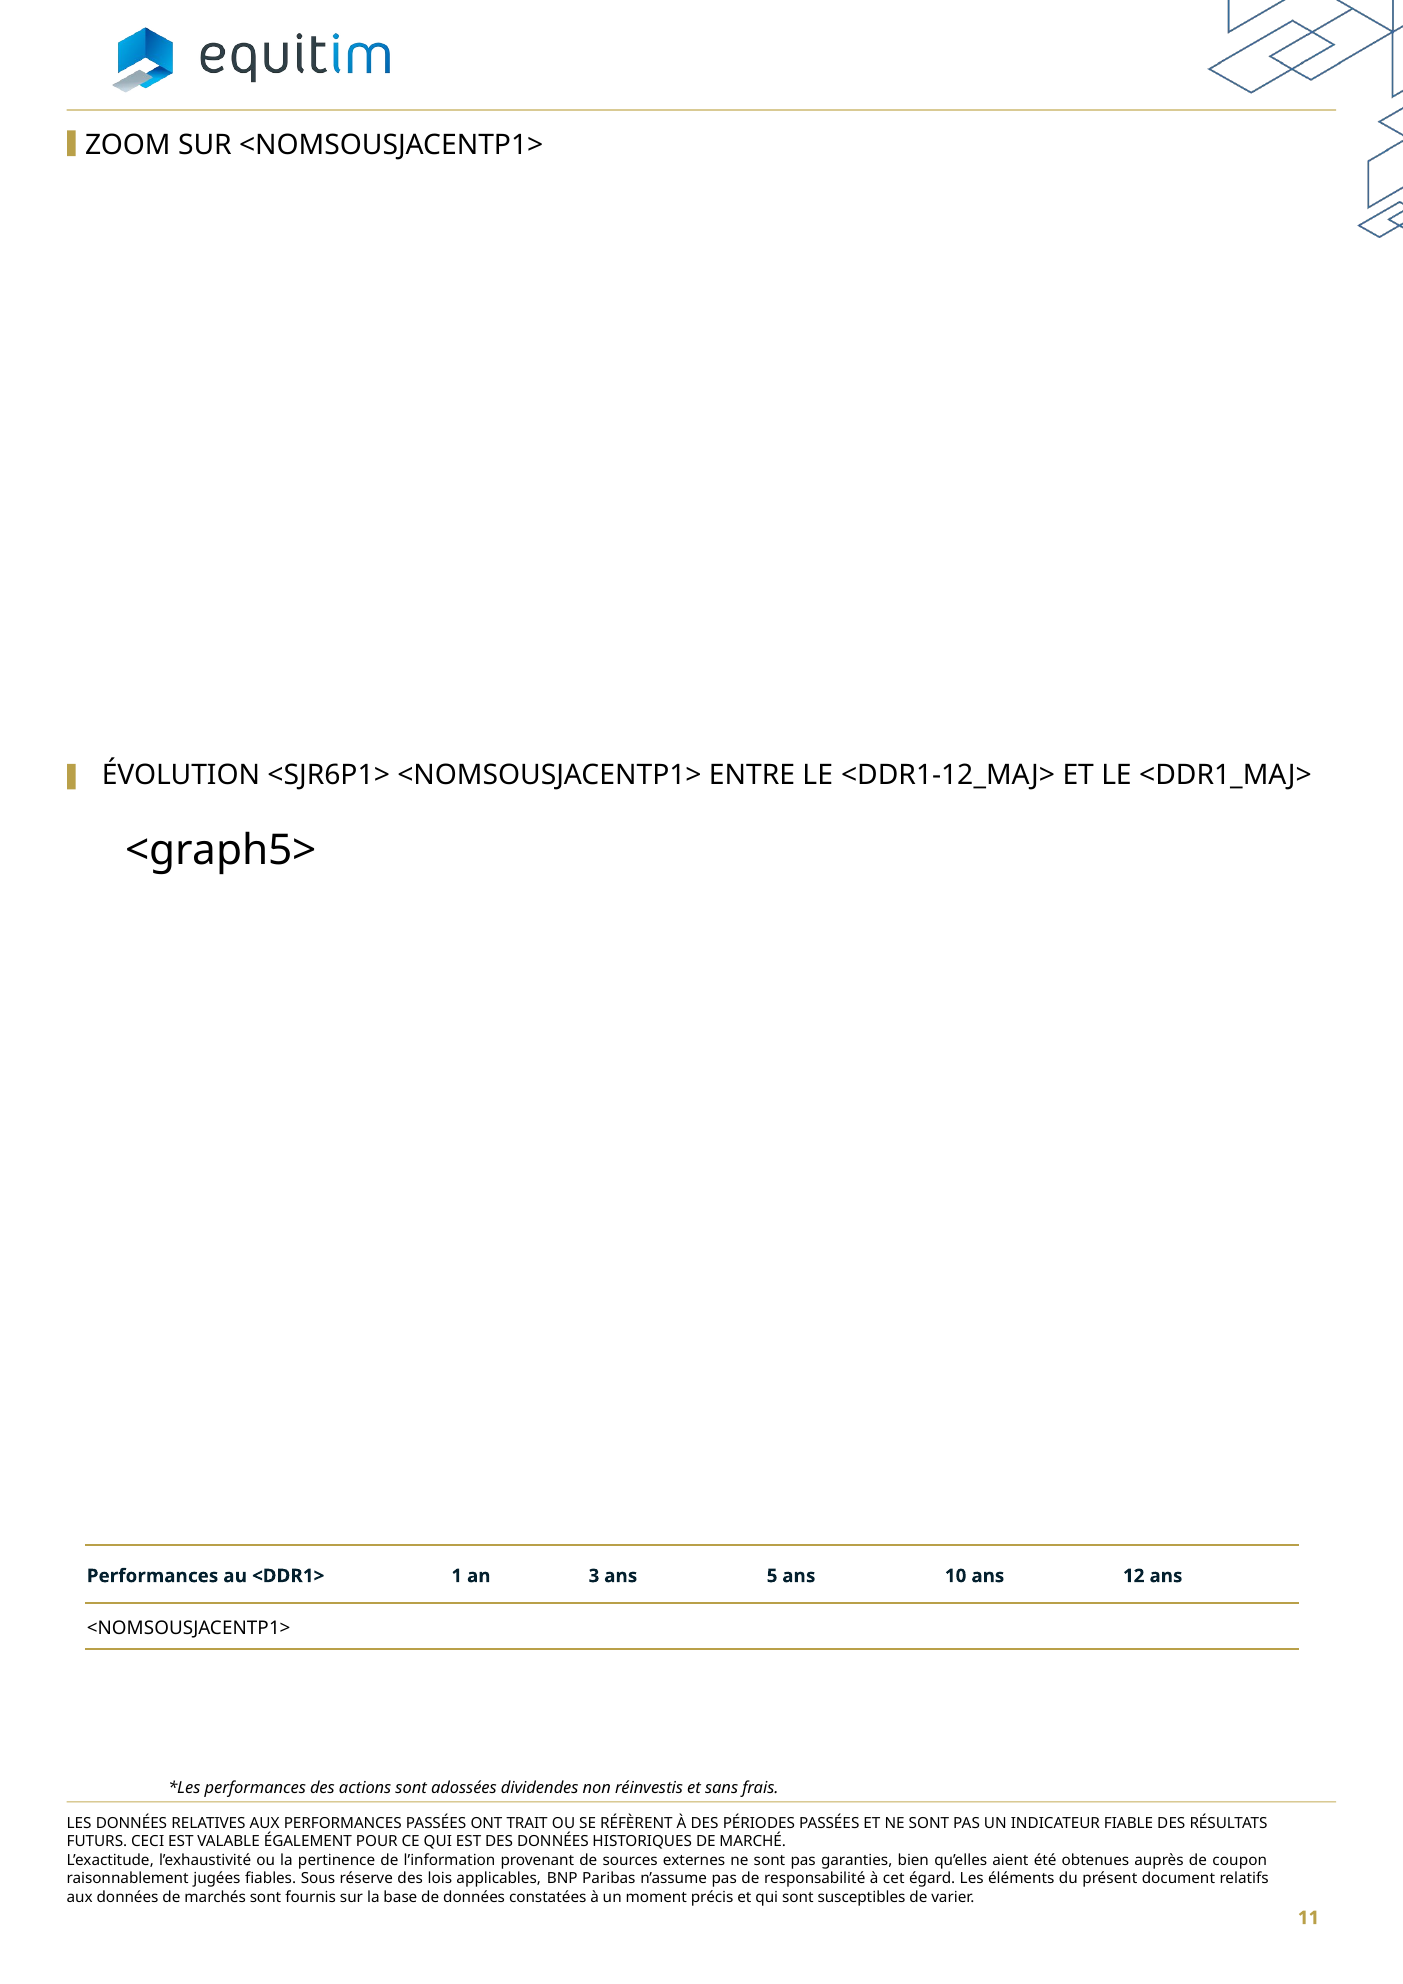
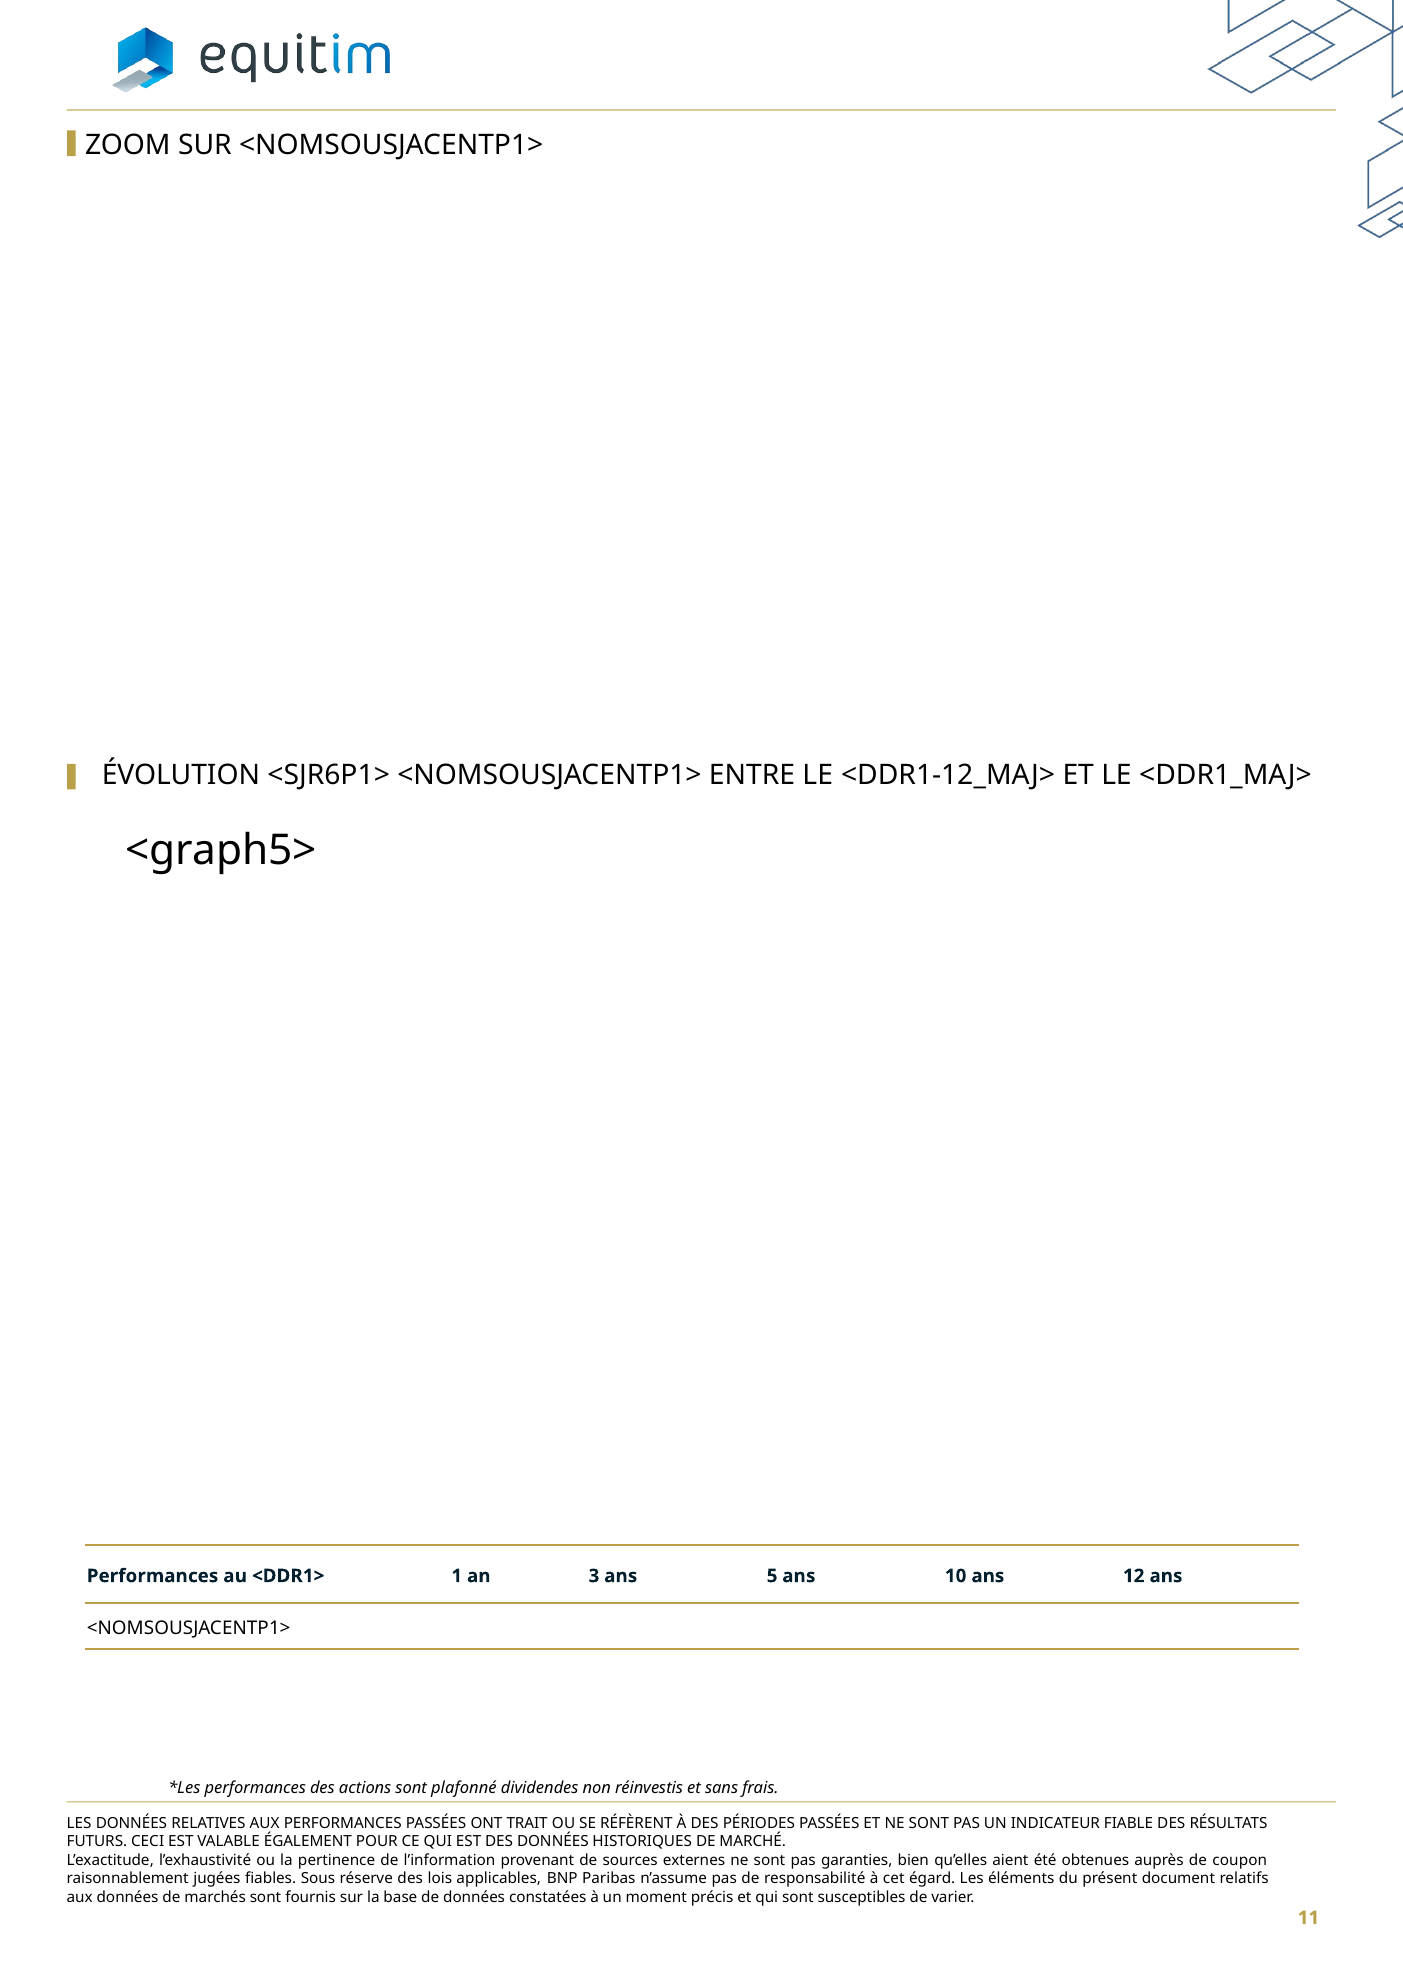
adossées: adossées -> plafonné
